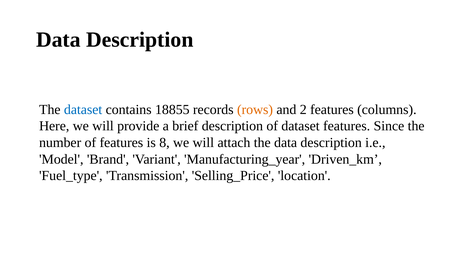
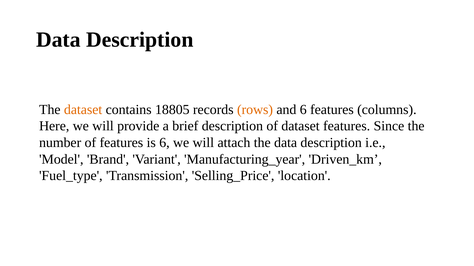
dataset at (83, 110) colour: blue -> orange
18855: 18855 -> 18805
and 2: 2 -> 6
is 8: 8 -> 6
